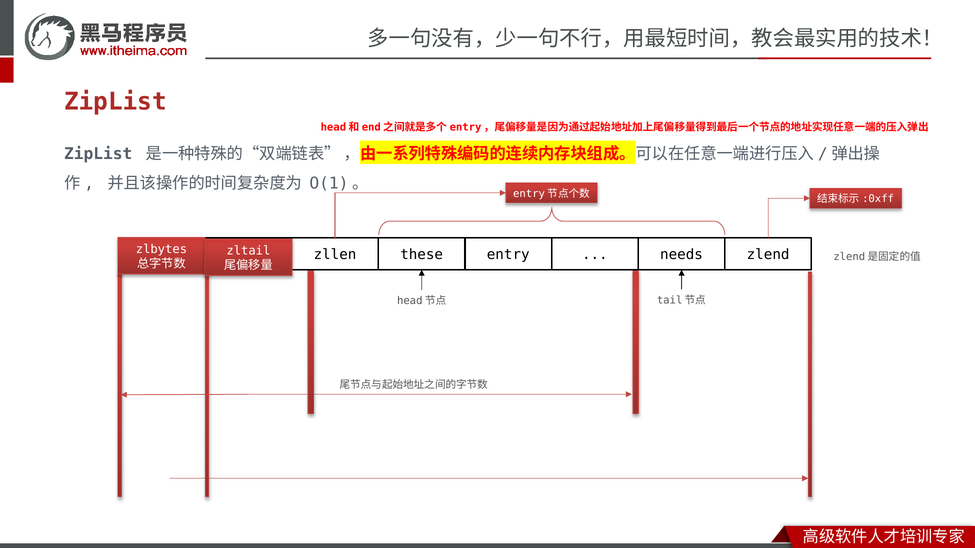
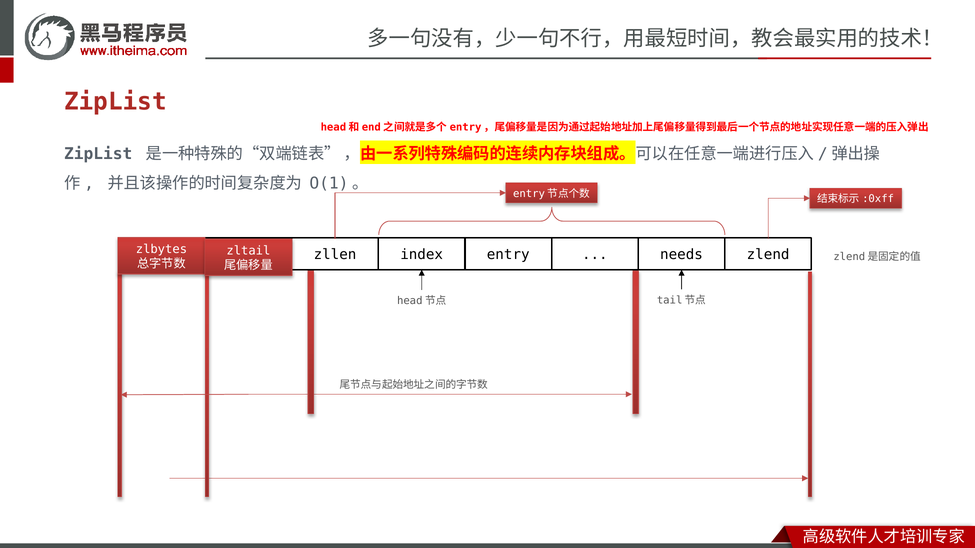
these: these -> index
